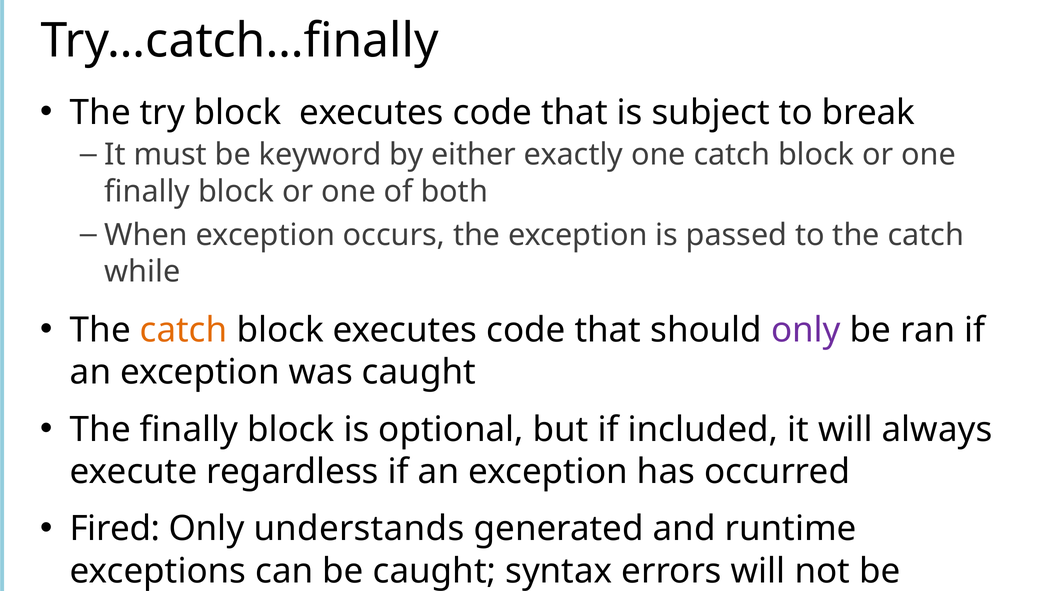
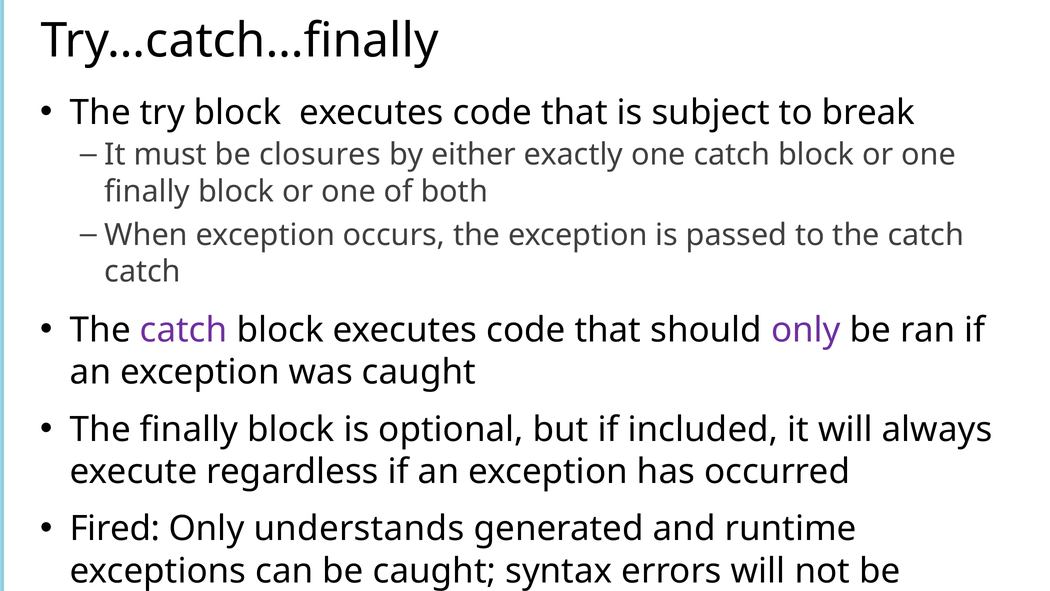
keyword: keyword -> closures
while at (142, 272): while -> catch
catch at (184, 330) colour: orange -> purple
